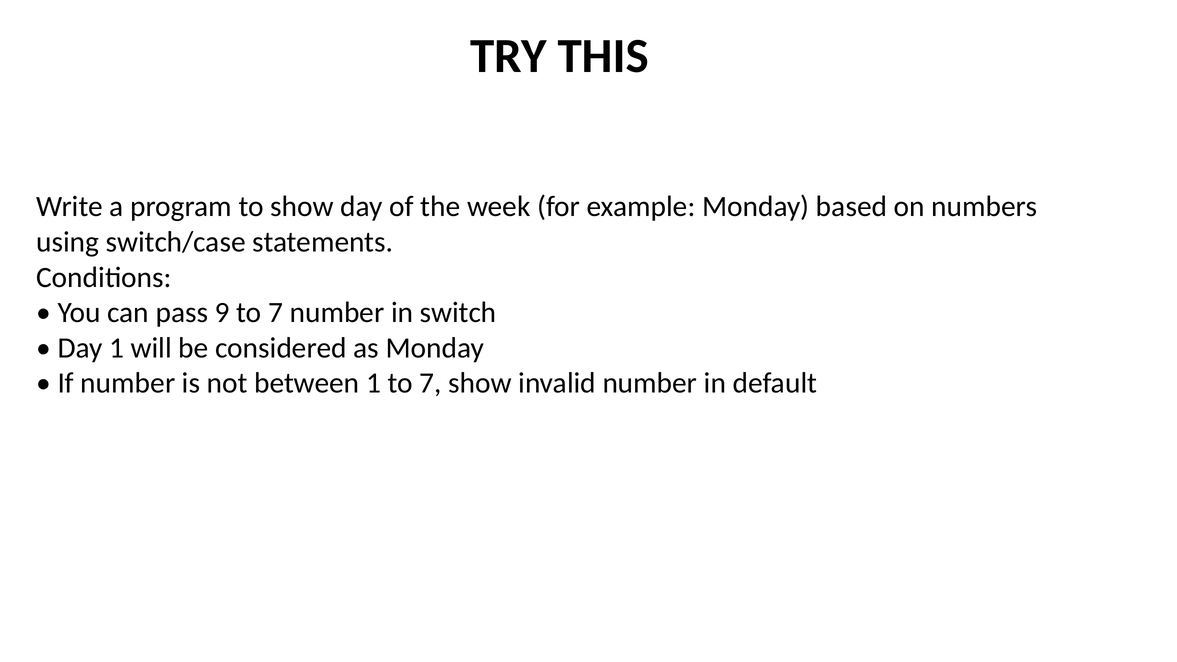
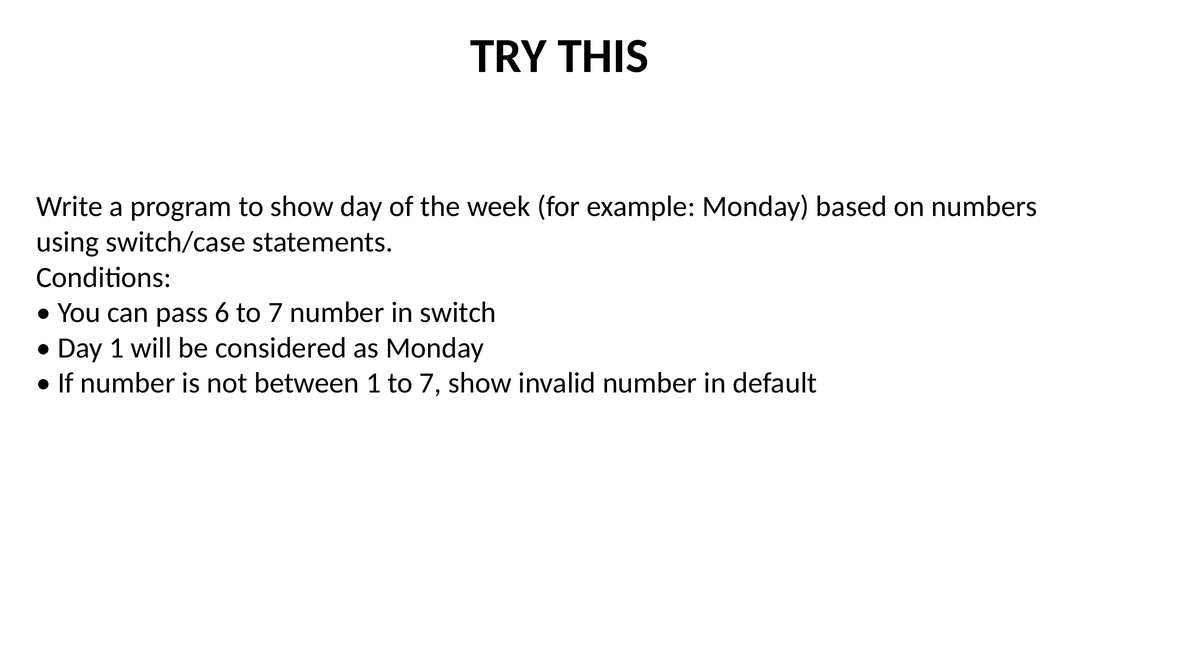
9: 9 -> 6
